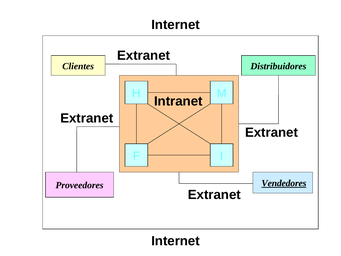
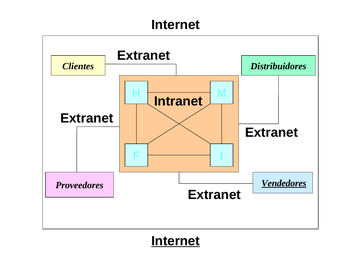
Internet at (176, 241) underline: none -> present
